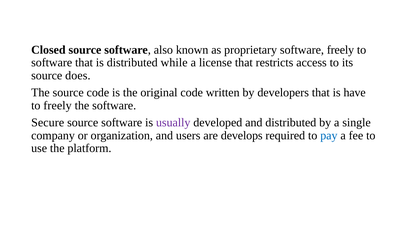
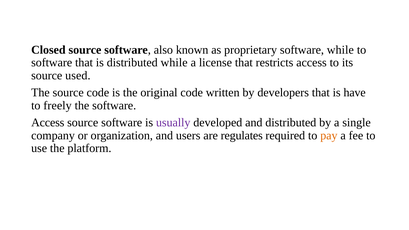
software freely: freely -> while
does: does -> used
Secure at (48, 123): Secure -> Access
develops: develops -> regulates
pay colour: blue -> orange
